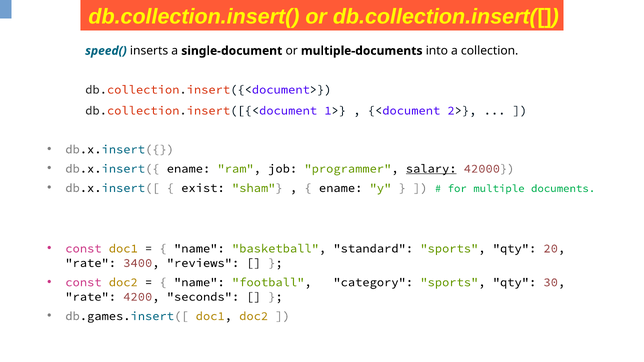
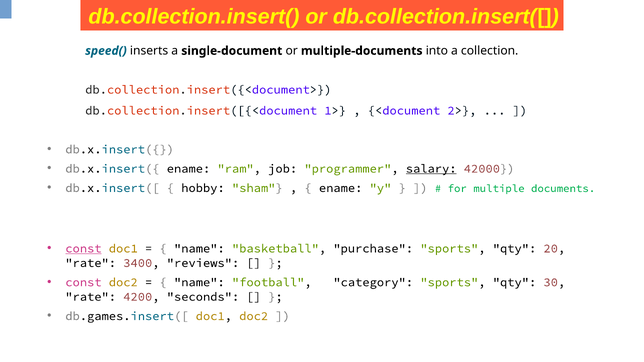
exist: exist -> hobby
const at (83, 249) underline: none -> present
standard: standard -> purchase
